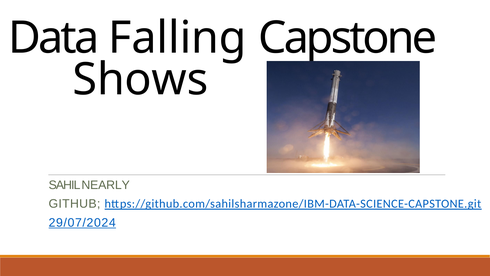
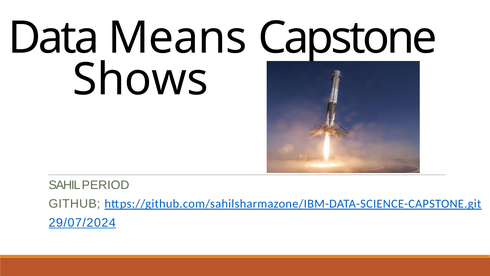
Falling: Falling -> Means
NEARLY: NEARLY -> PERIOD
